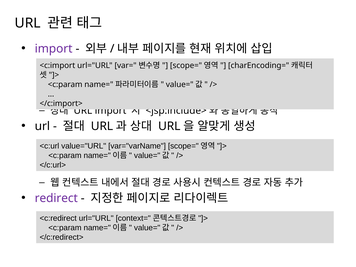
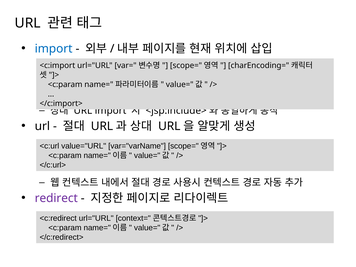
import at (54, 49) colour: purple -> blue
